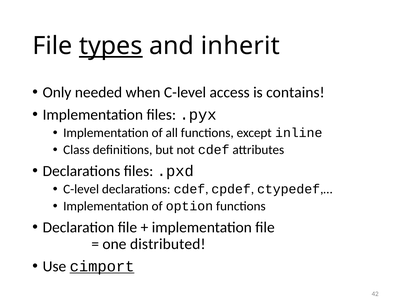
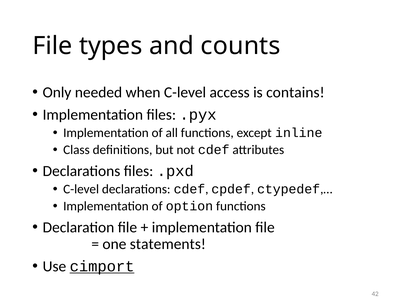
types underline: present -> none
inherit: inherit -> counts
distributed: distributed -> statements
